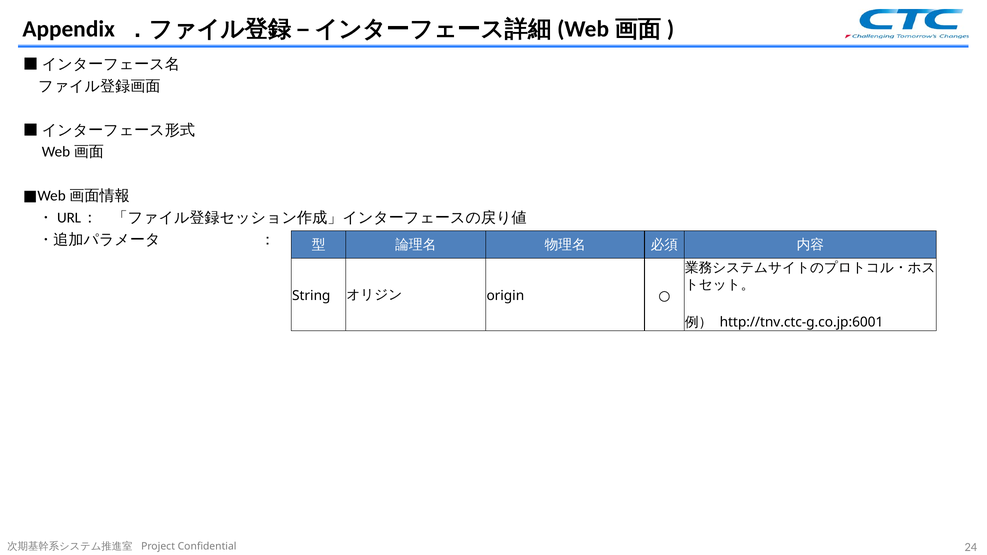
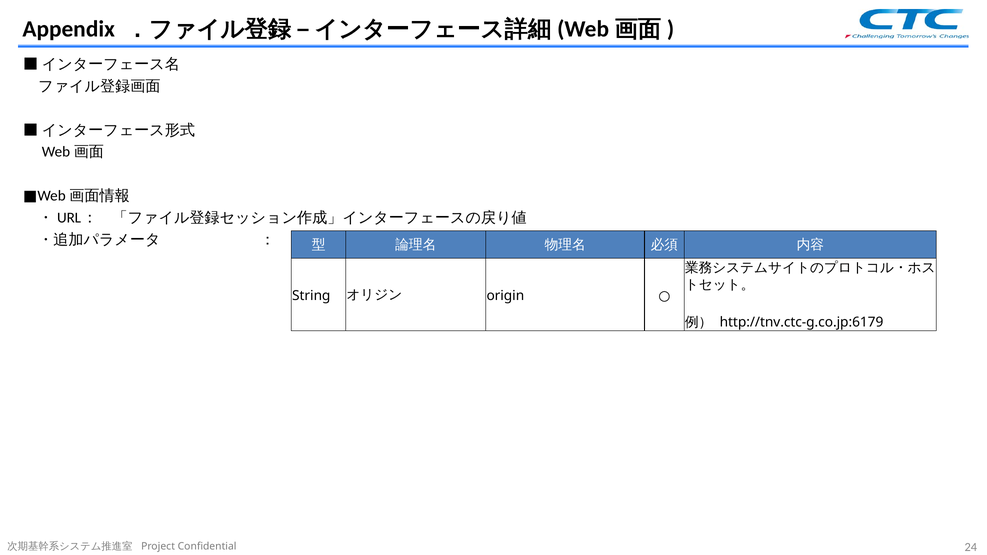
http://tnv.ctc-g.co.jp:6001: http://tnv.ctc-g.co.jp:6001 -> http://tnv.ctc-g.co.jp:6179
